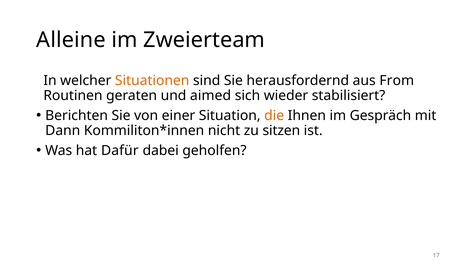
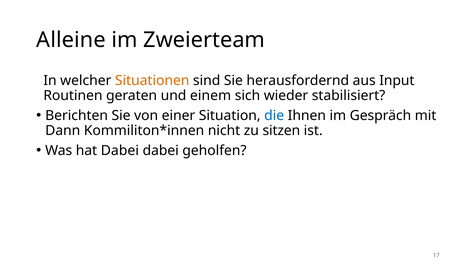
From: From -> Input
aimed: aimed -> einem
die colour: orange -> blue
hat Dafür: Dafür -> Dabei
